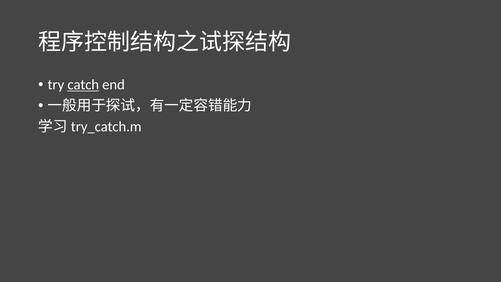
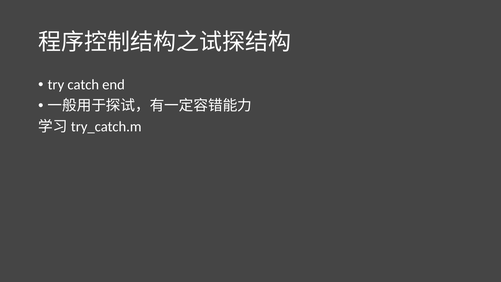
catch underline: present -> none
